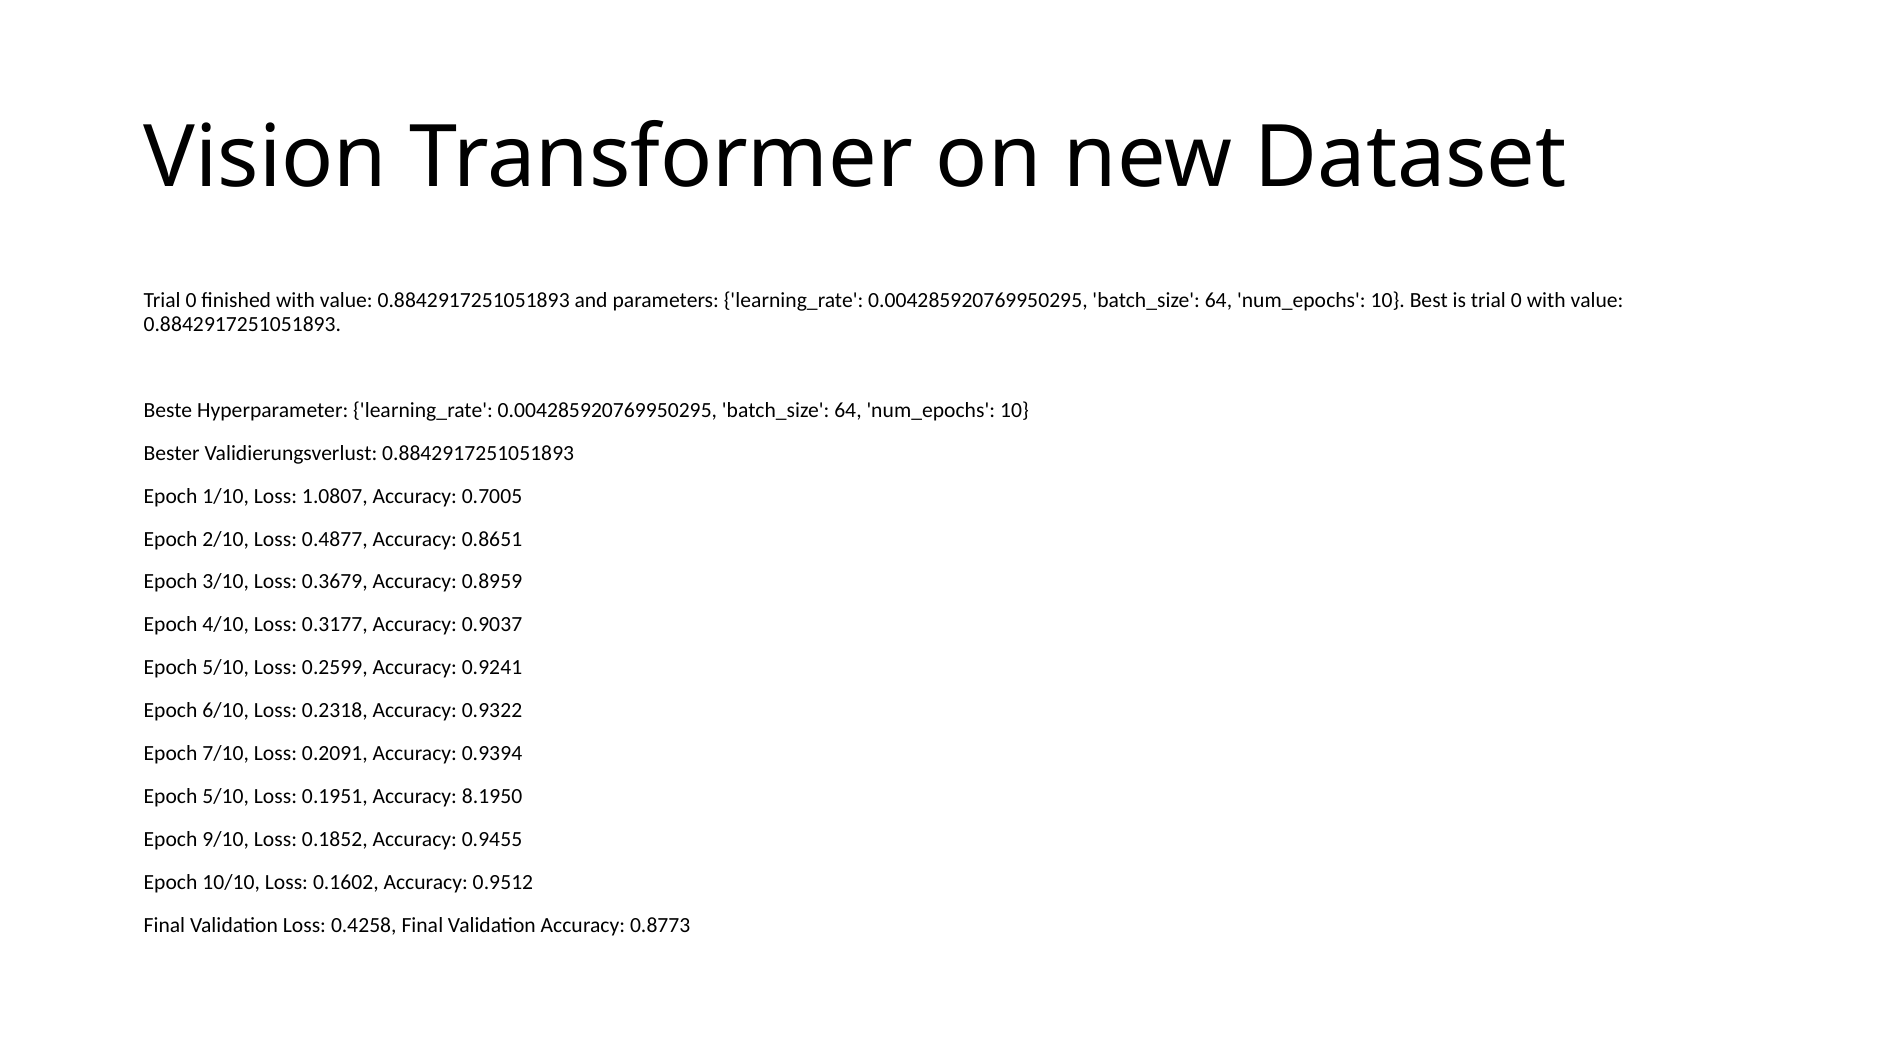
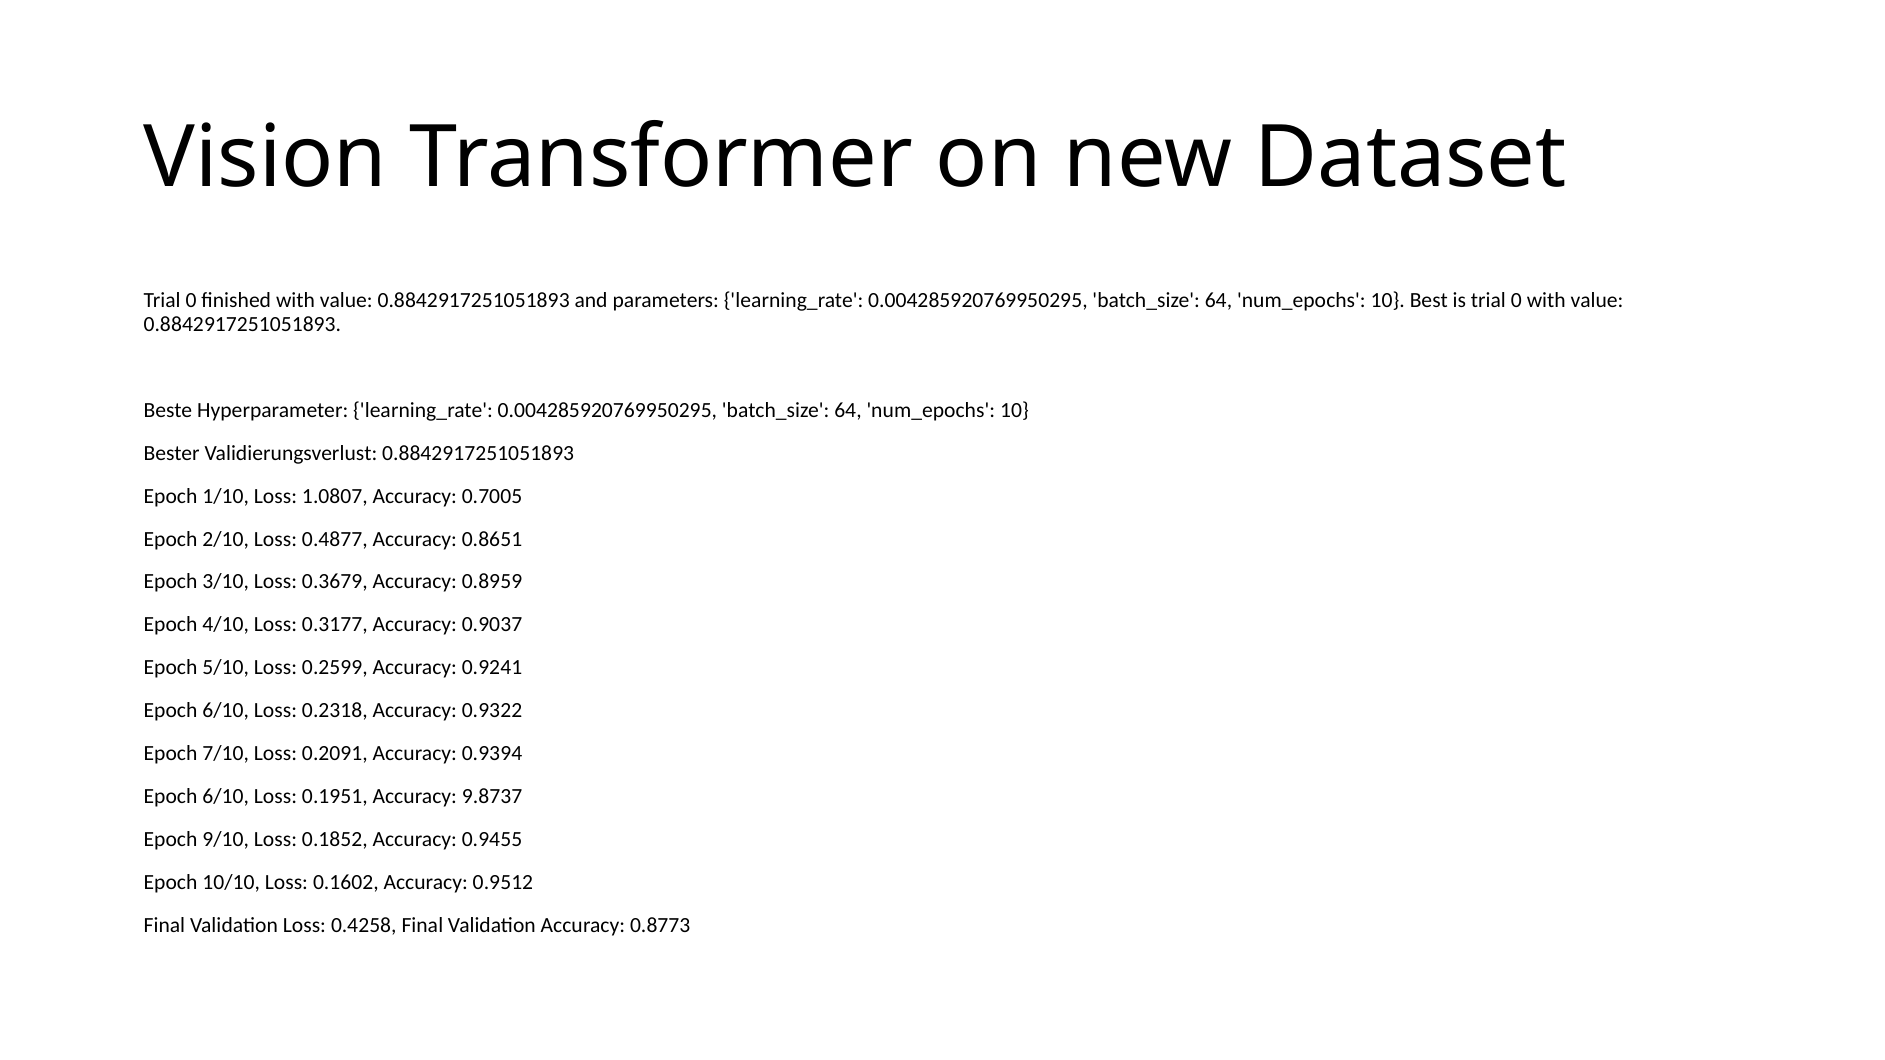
5/10 at (226, 797): 5/10 -> 6/10
8.1950: 8.1950 -> 9.8737
